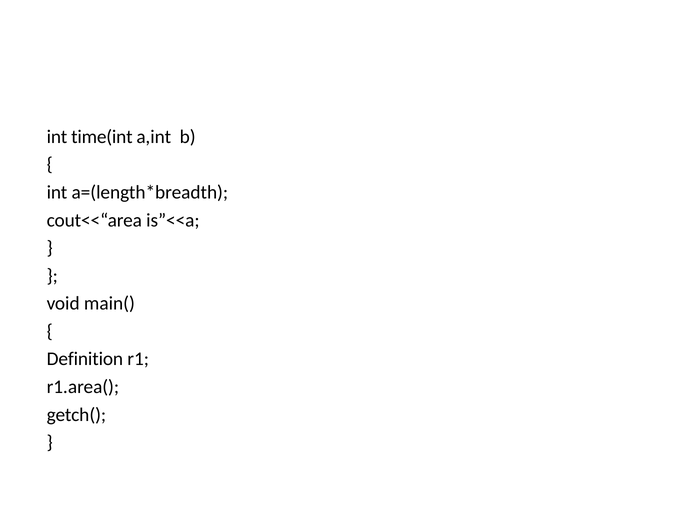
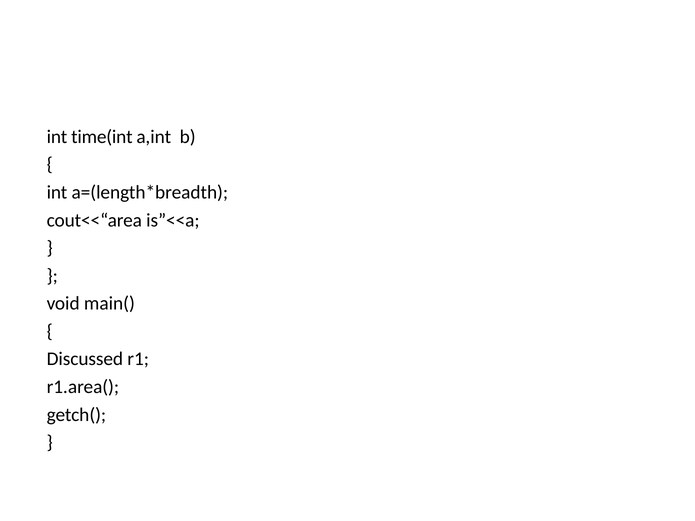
Definition: Definition -> Discussed
